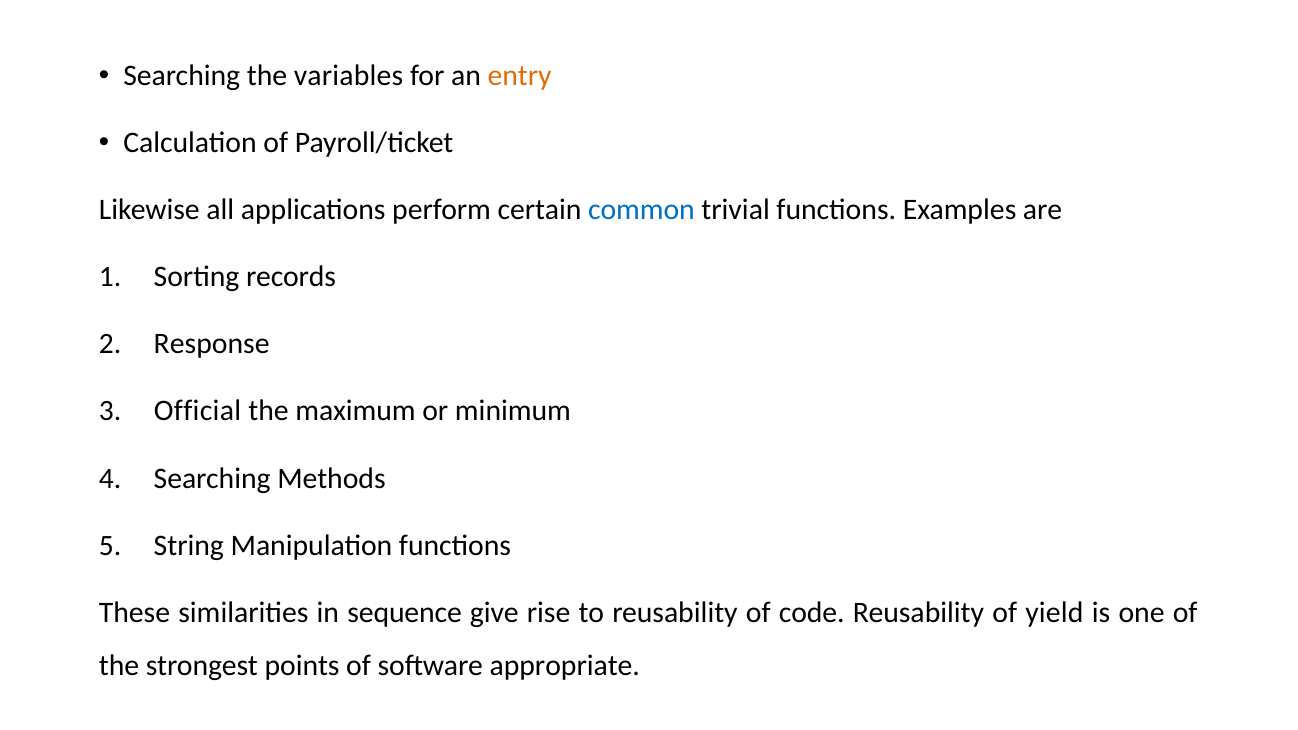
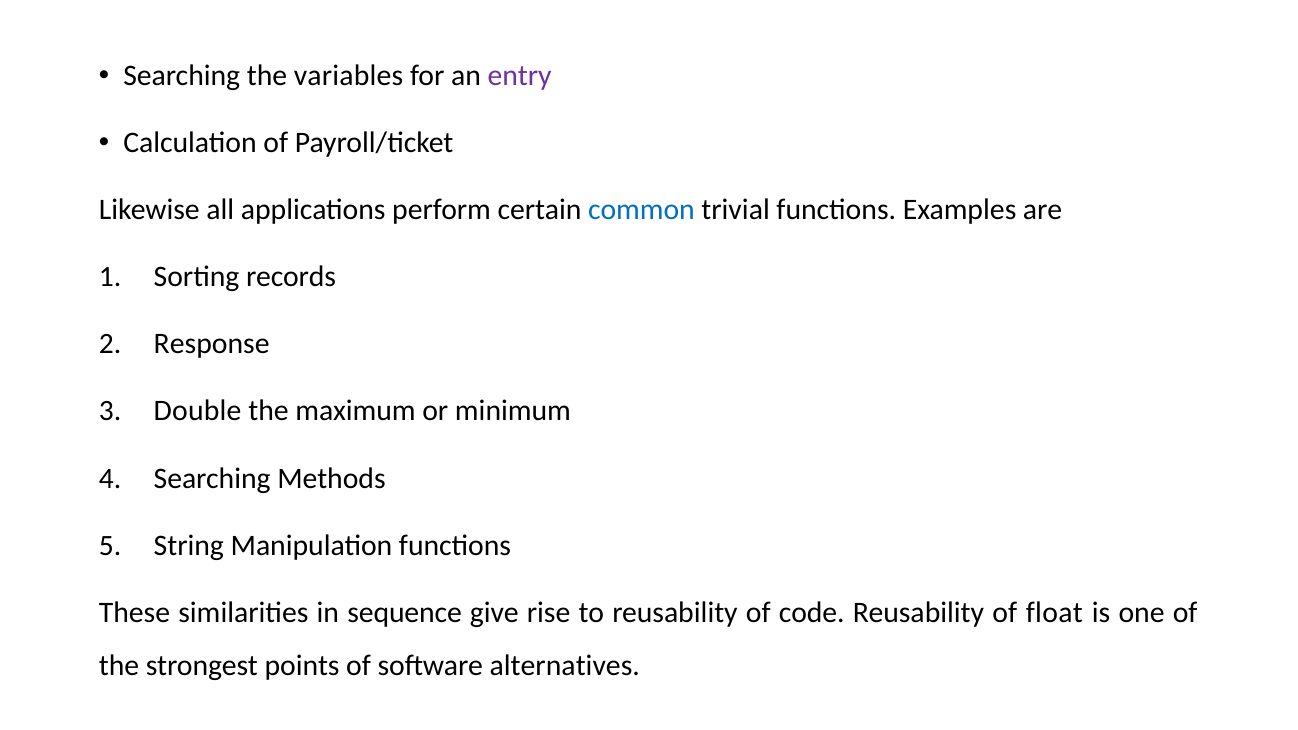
entry colour: orange -> purple
Official: Official -> Double
yield: yield -> float
appropriate: appropriate -> alternatives
